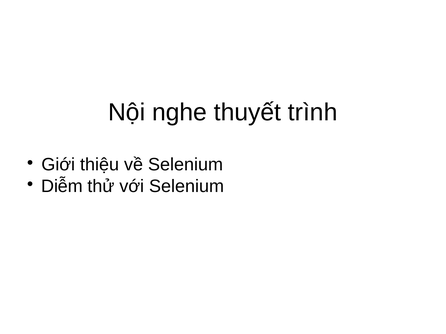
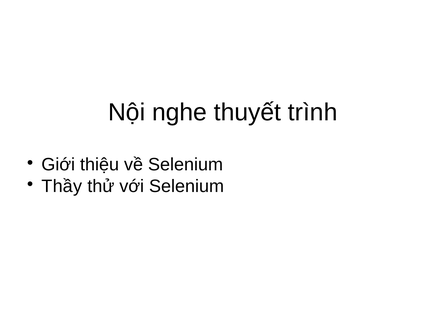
Diễm: Diễm -> Thầy
